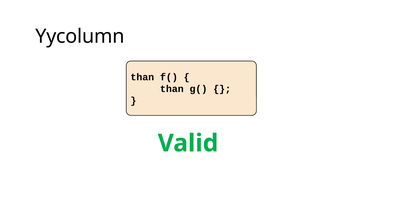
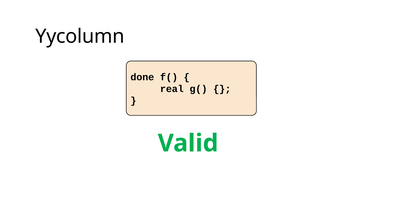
than at (142, 77): than -> done
than at (172, 89): than -> real
